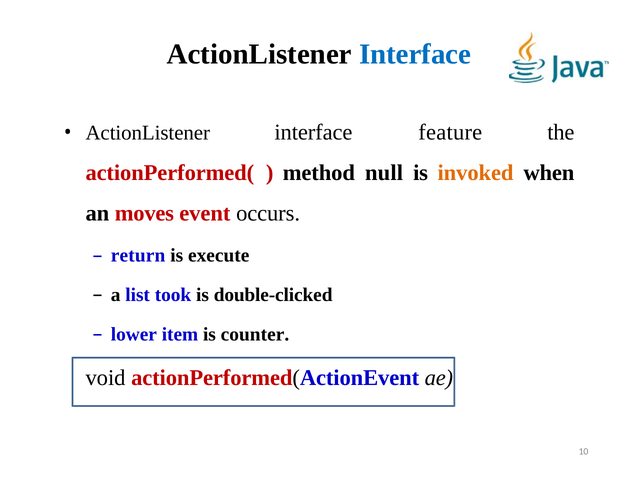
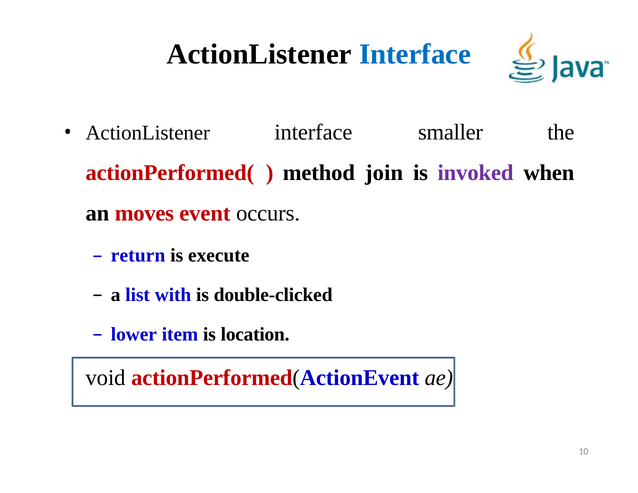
feature: feature -> smaller
null: null -> join
invoked colour: orange -> purple
took: took -> with
counter: counter -> location
